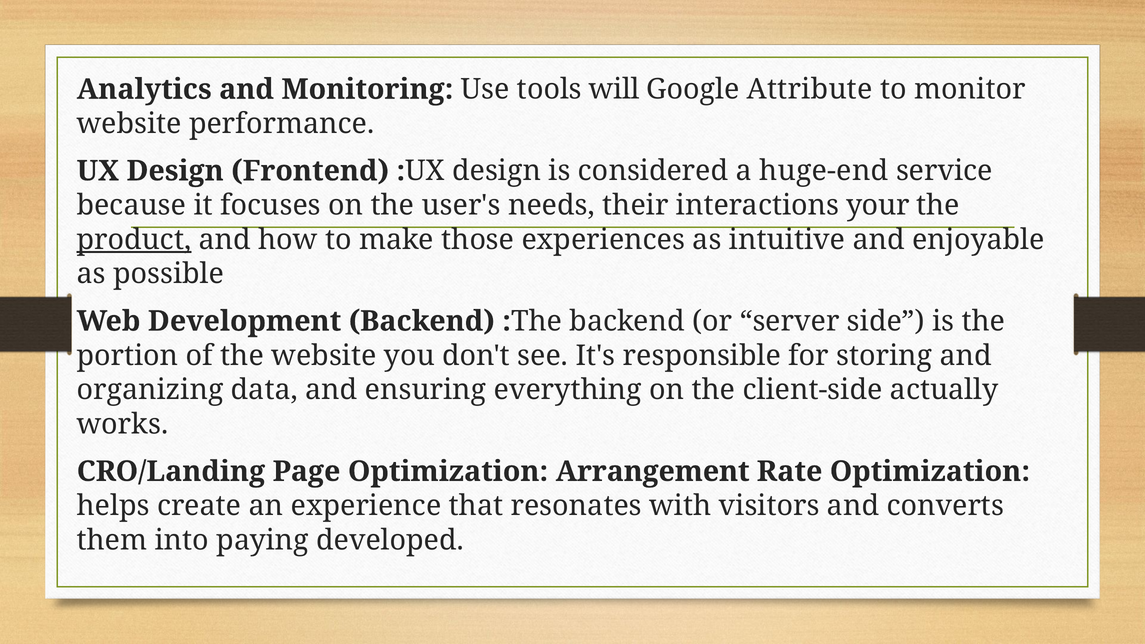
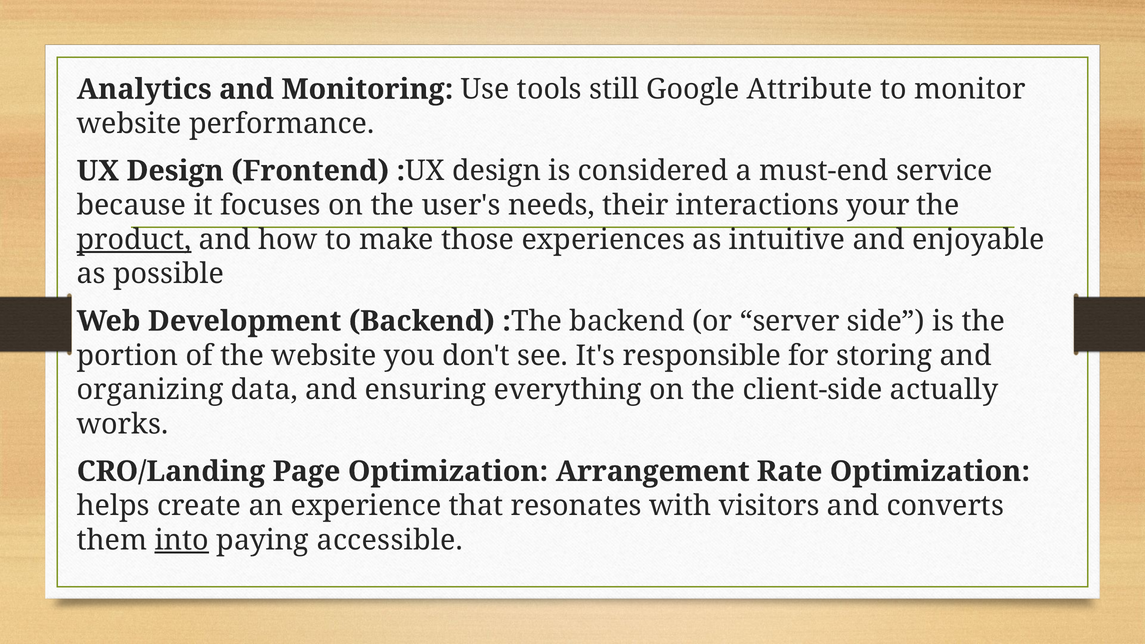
will: will -> still
huge-end: huge-end -> must-end
into underline: none -> present
developed: developed -> accessible
